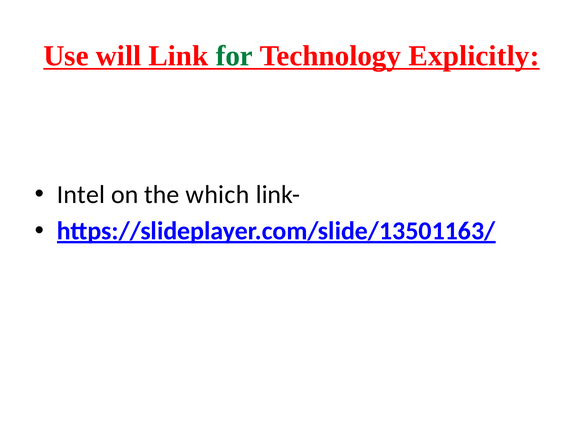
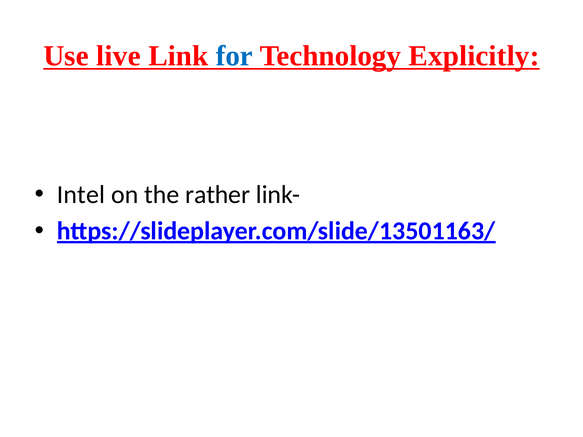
will: will -> live
for colour: green -> blue
which: which -> rather
